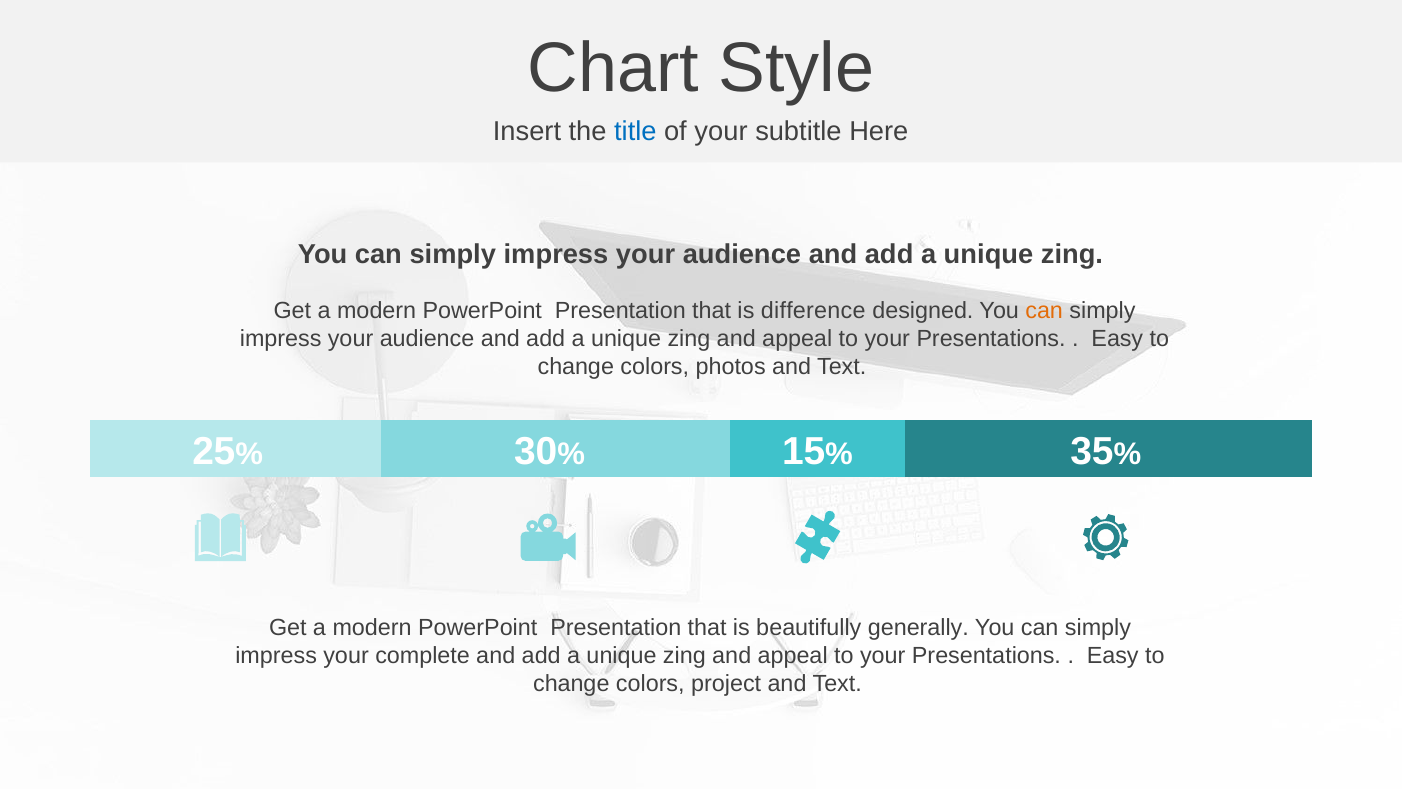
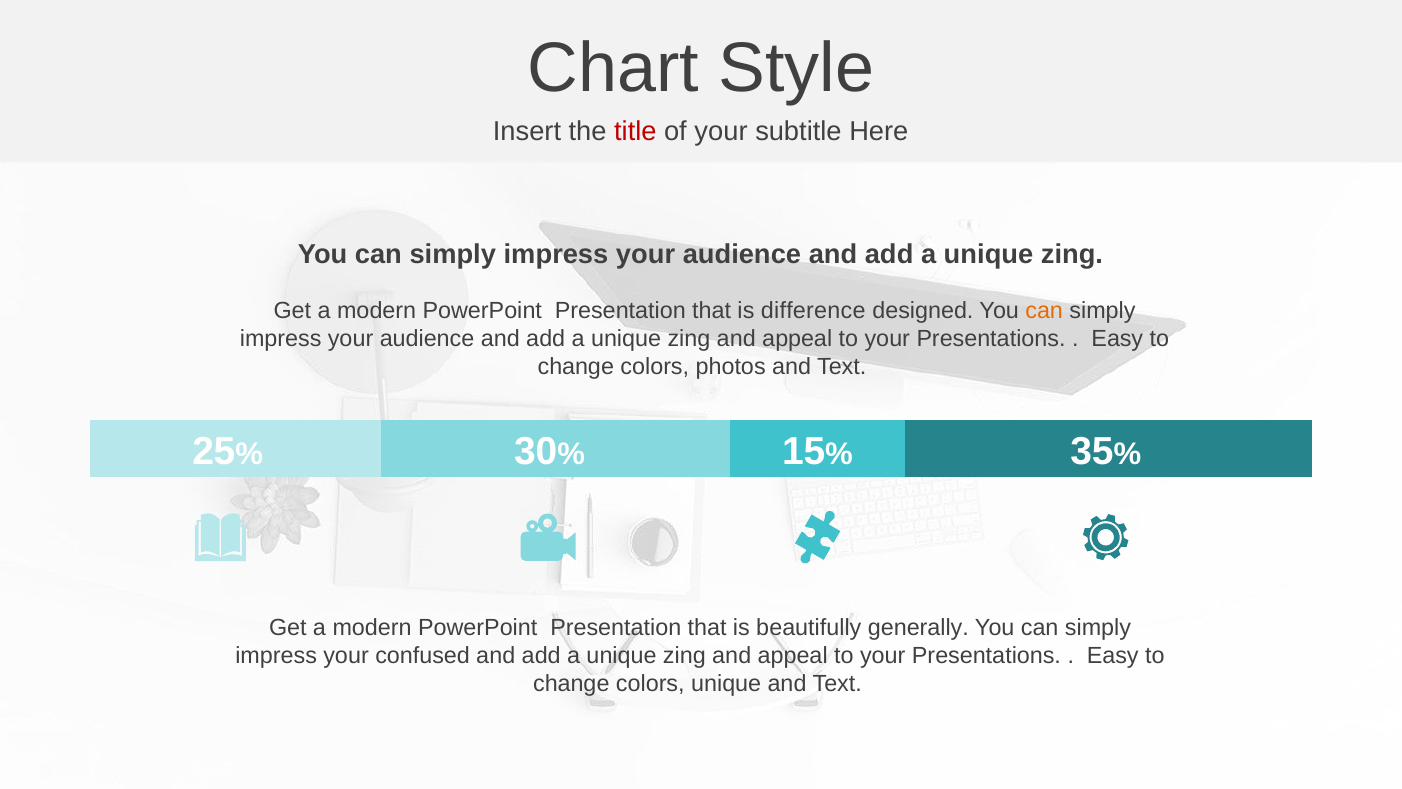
title colour: blue -> red
complete: complete -> confused
colors project: project -> unique
